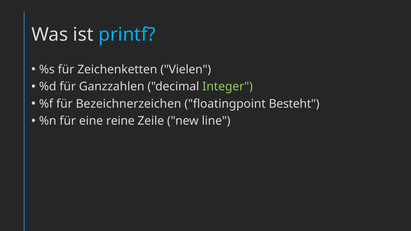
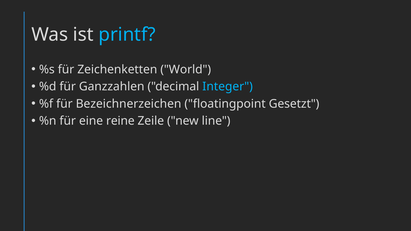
Vielen: Vielen -> World
Integer colour: light green -> light blue
Besteht: Besteht -> Gesetzt
